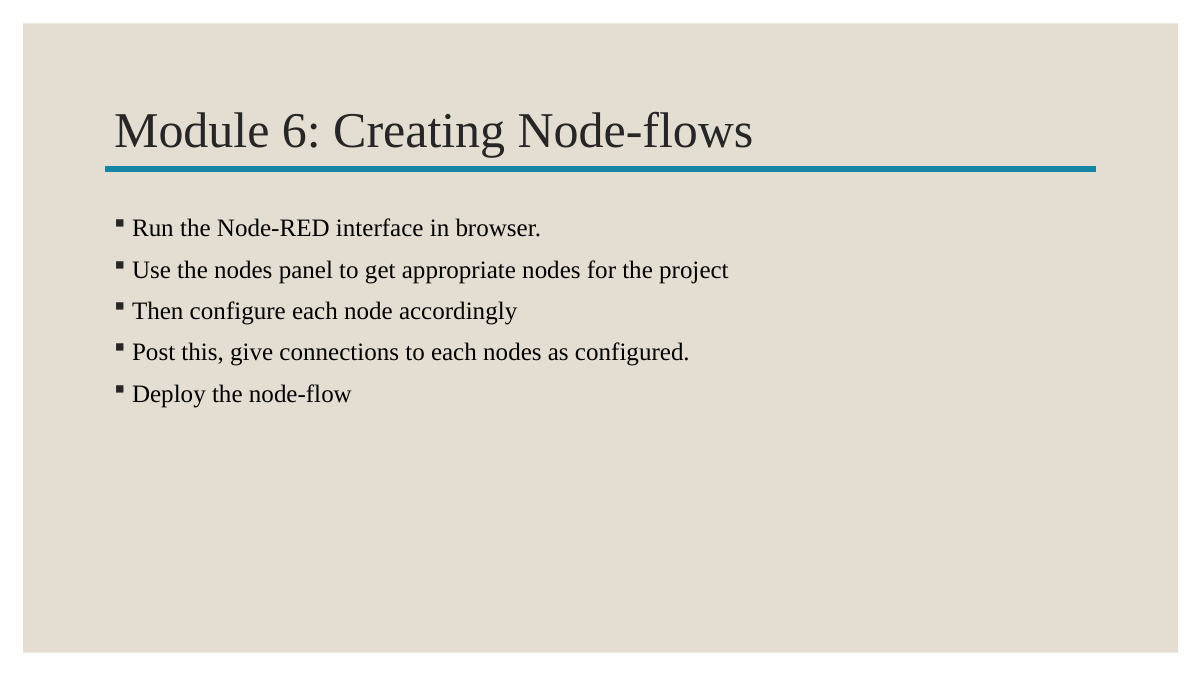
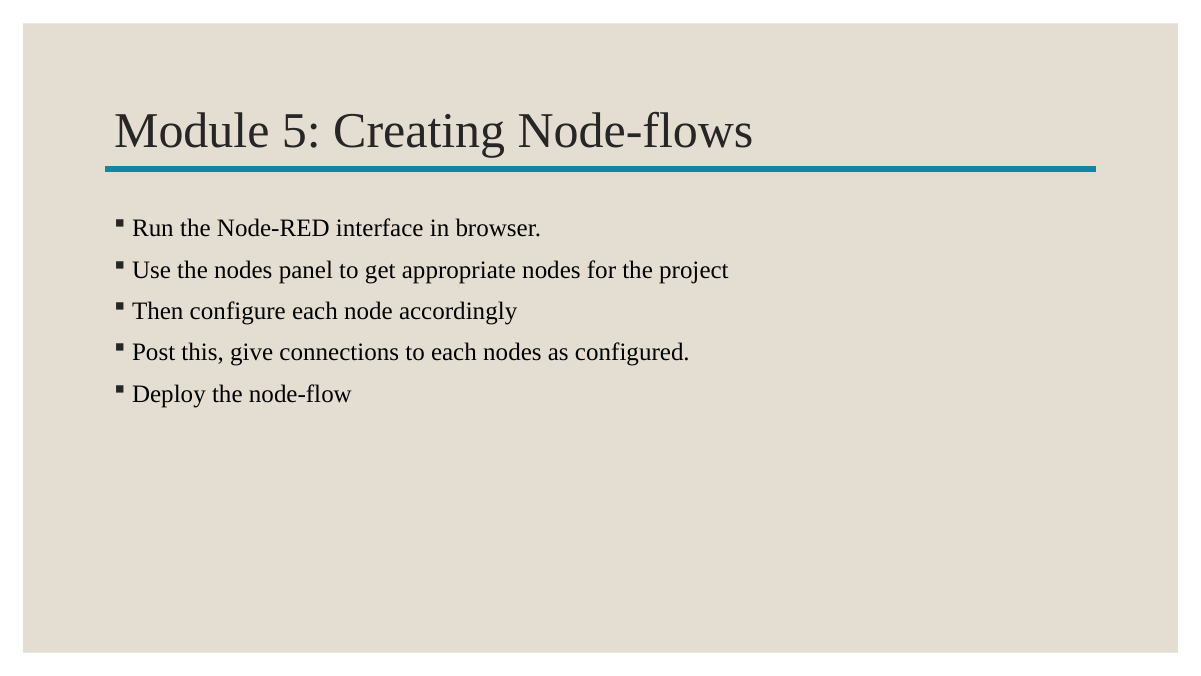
6: 6 -> 5
